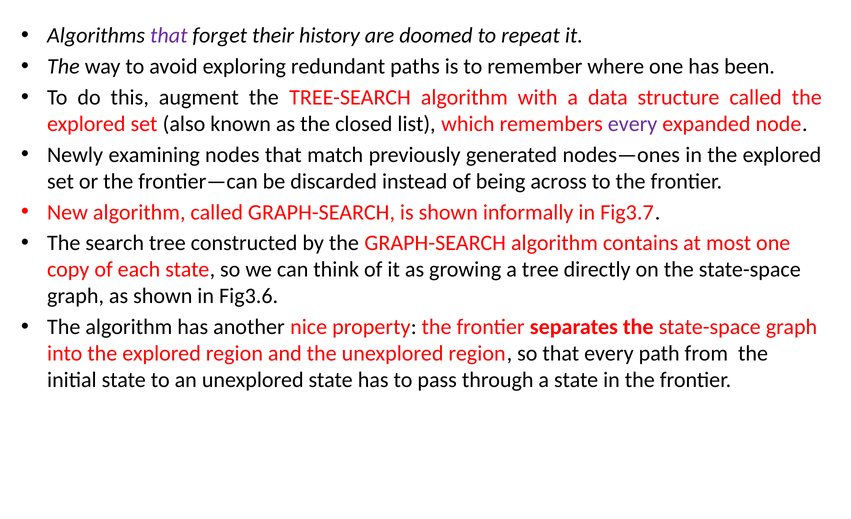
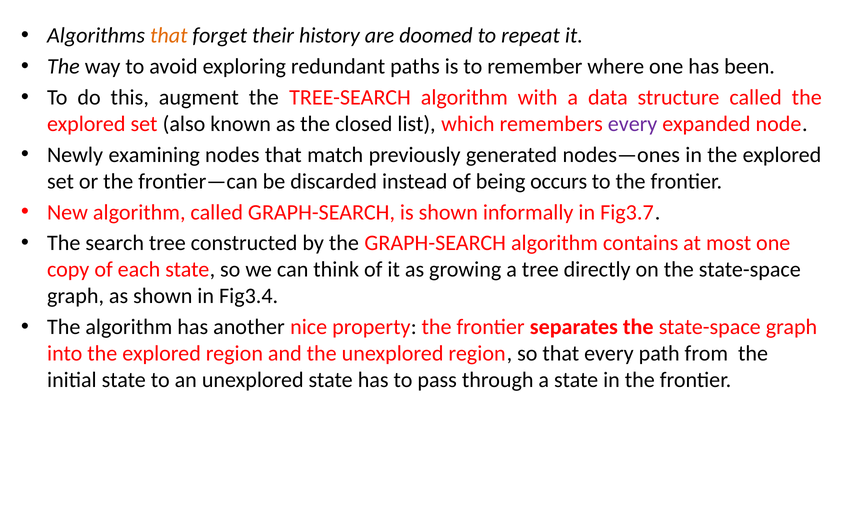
that at (169, 36) colour: purple -> orange
across: across -> occurs
Fig3.6: Fig3.6 -> Fig3.4
